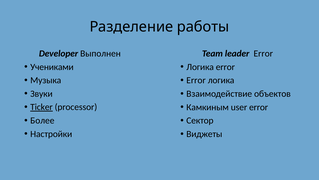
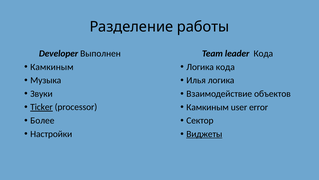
leader Error: Error -> Кода
Учениками at (52, 67): Учениками -> Камкиным
Логика error: error -> кода
Error at (196, 80): Error -> Илья
Виджеты underline: none -> present
